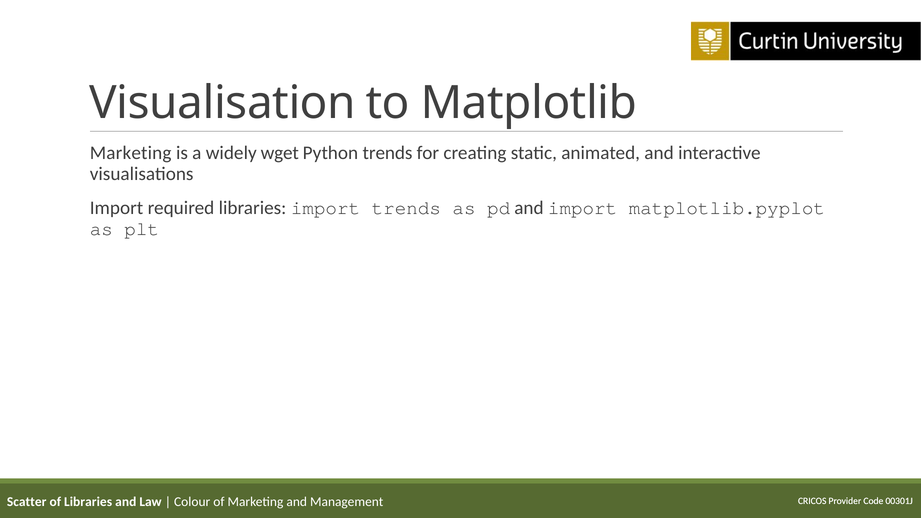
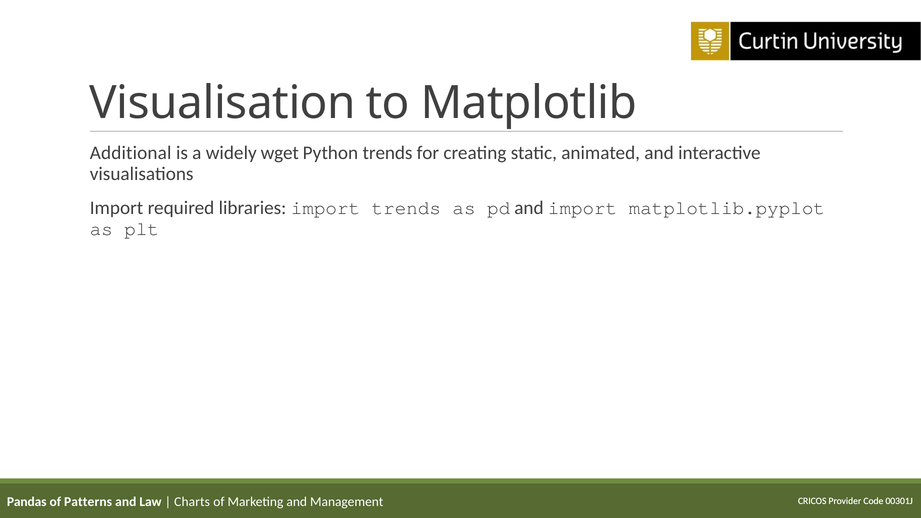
Marketing at (131, 153): Marketing -> Additional
Scatter: Scatter -> Pandas
of Libraries: Libraries -> Patterns
Colour: Colour -> Charts
